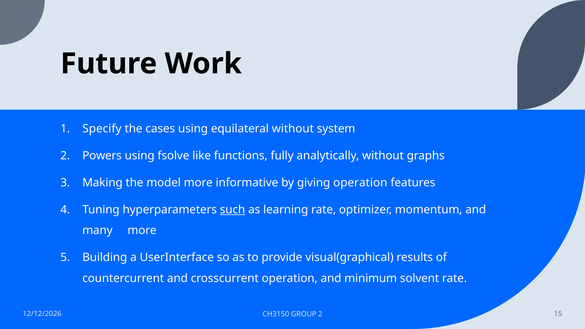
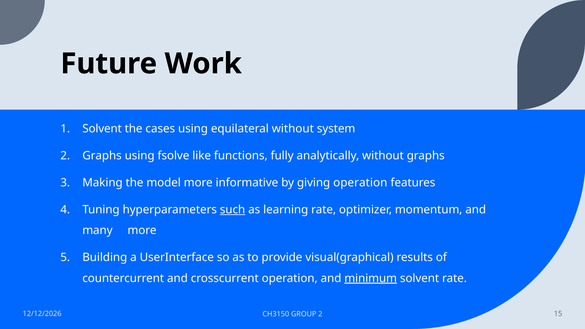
Specify at (102, 129): Specify -> Solvent
2 Powers: Powers -> Graphs
minimum underline: none -> present
